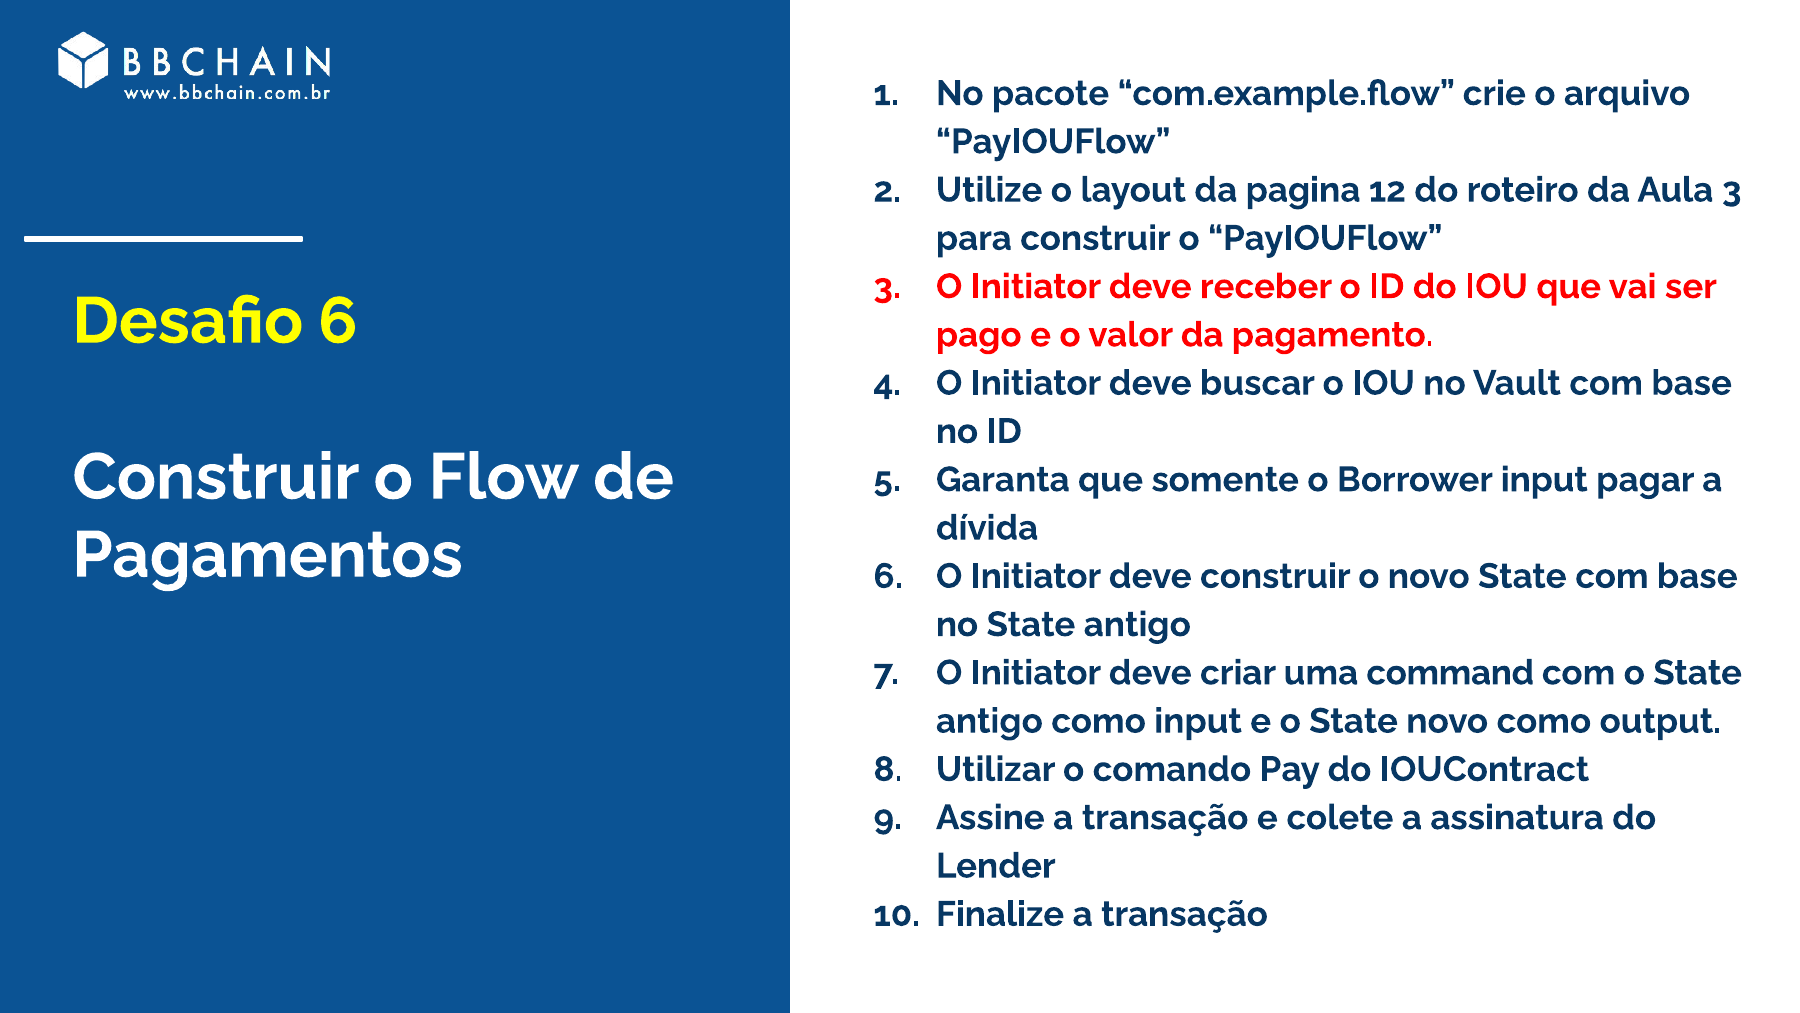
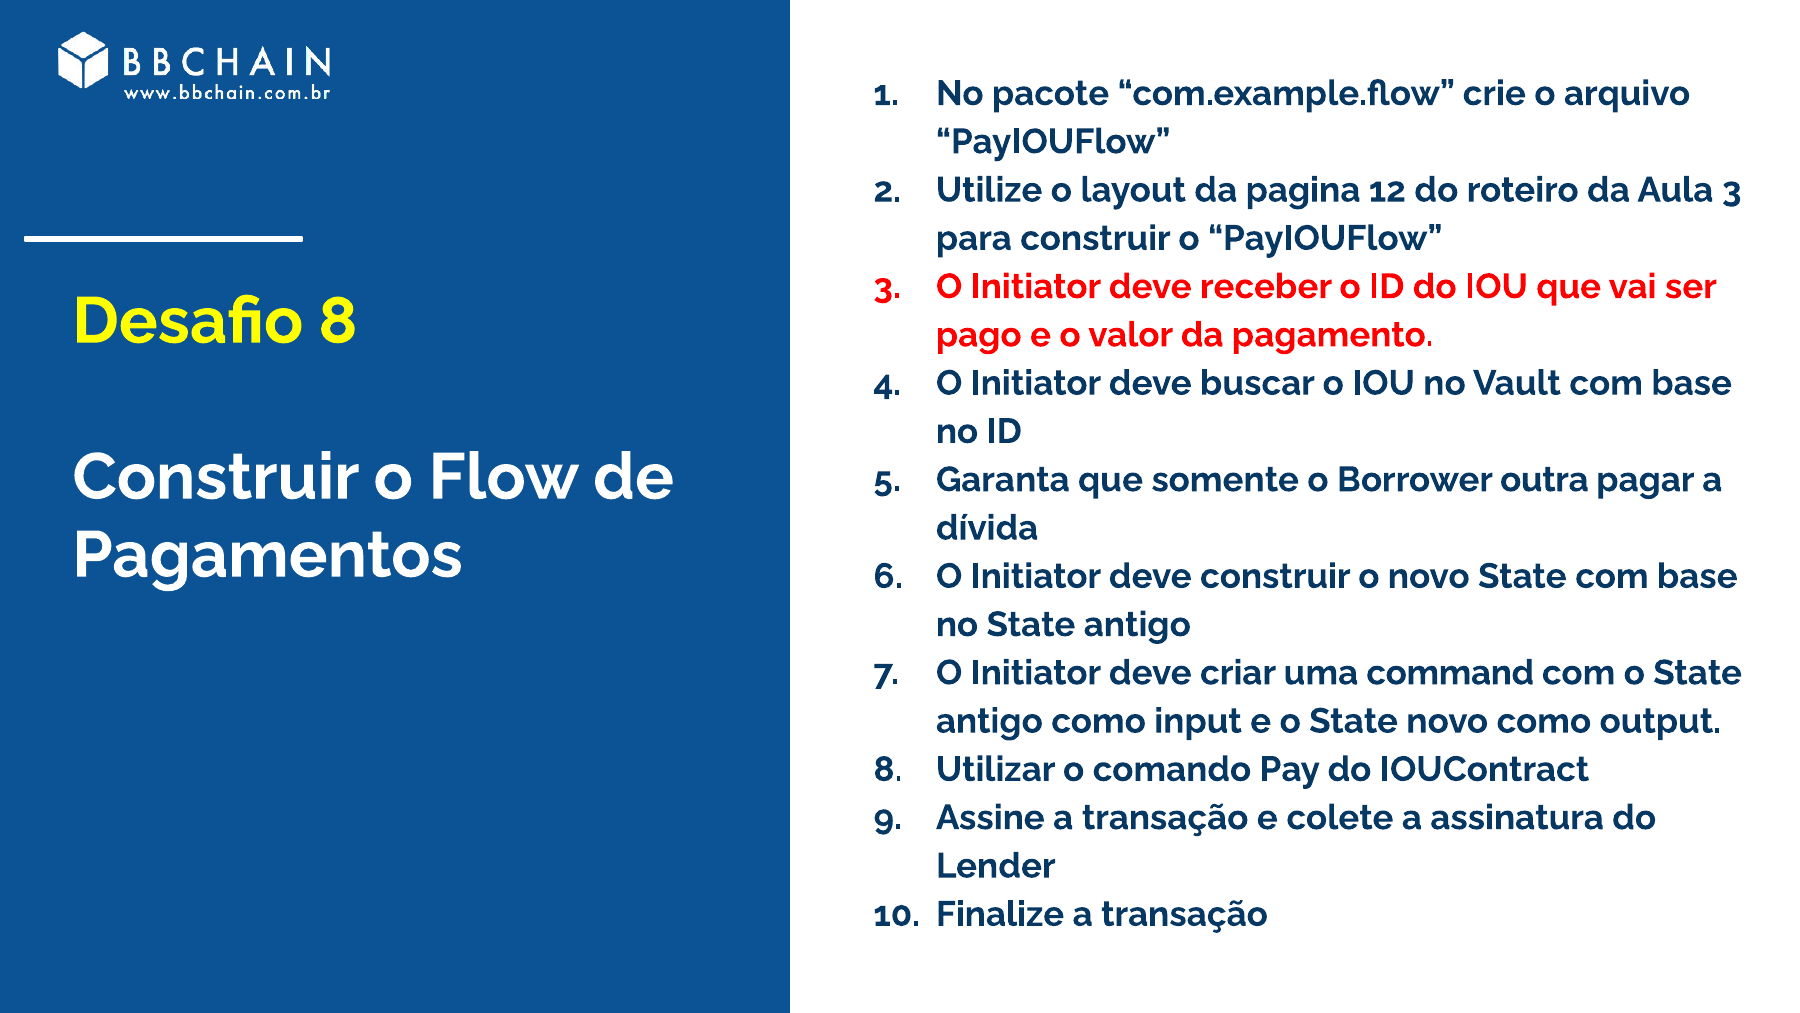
Desafio 6: 6 -> 8
Borrower input: input -> outra
